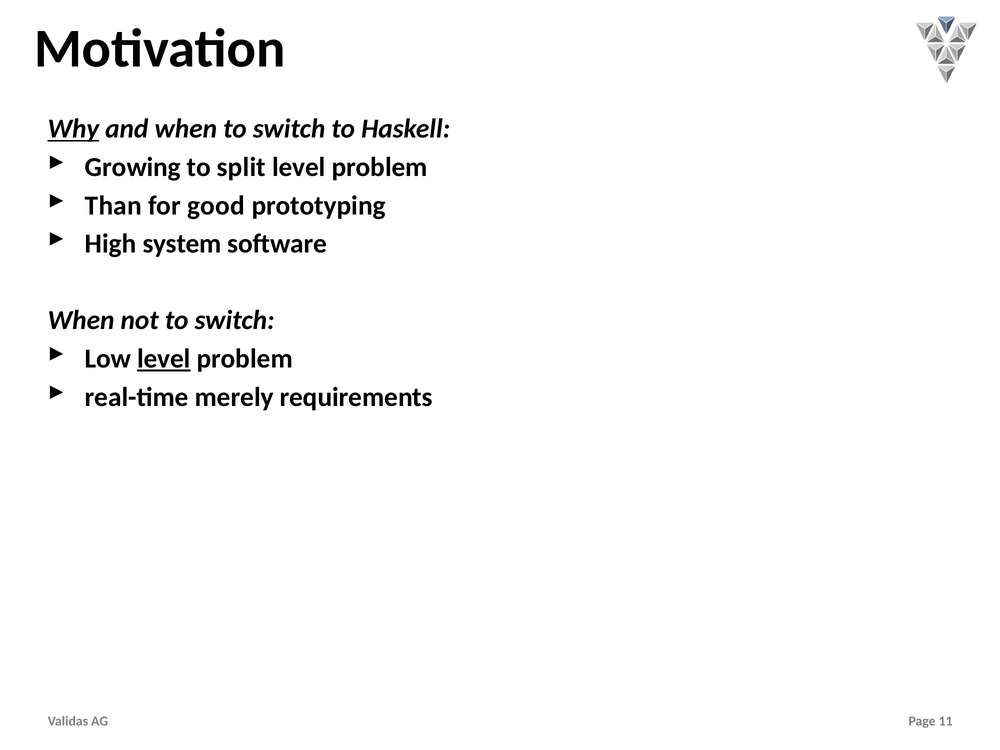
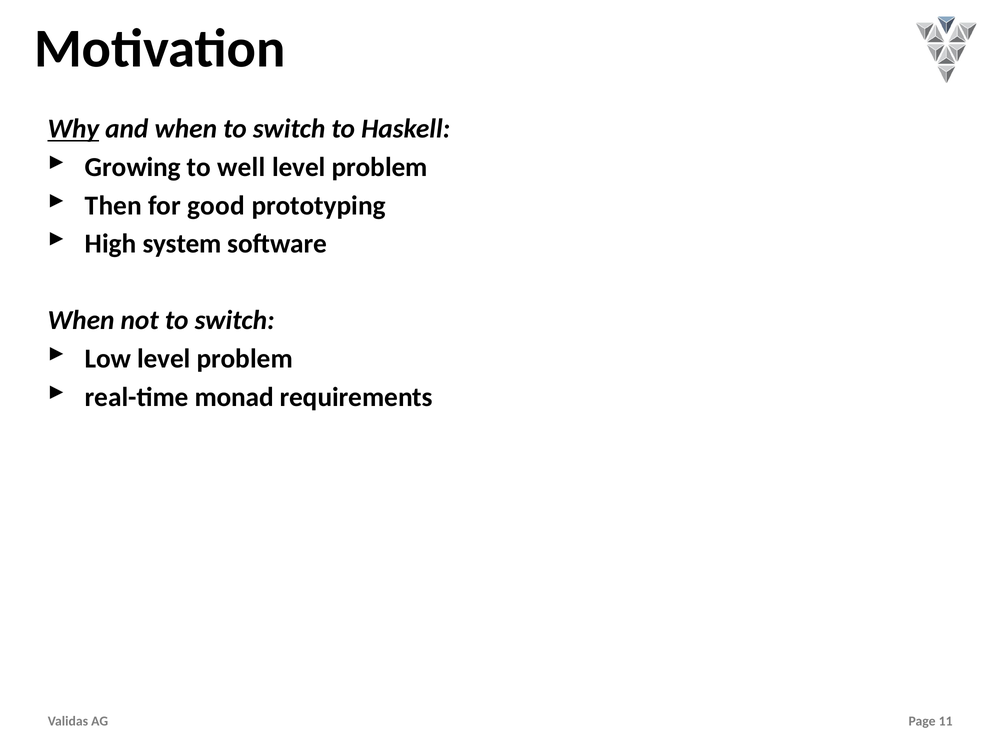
split: split -> well
Than: Than -> Then
level at (164, 359) underline: present -> none
merely: merely -> monad
